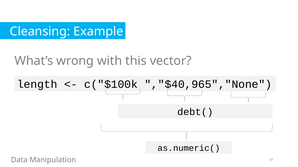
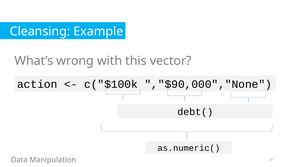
length: length -> action
,"$40,965","None: ,"$40,965","None -> ,"$90,000","None
